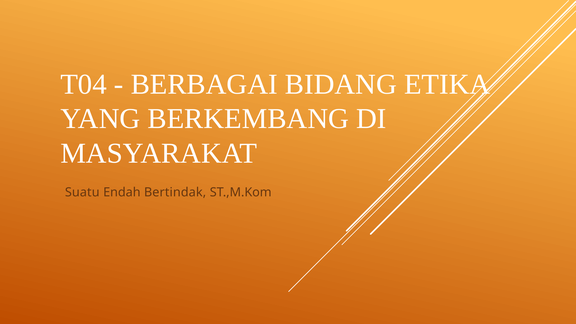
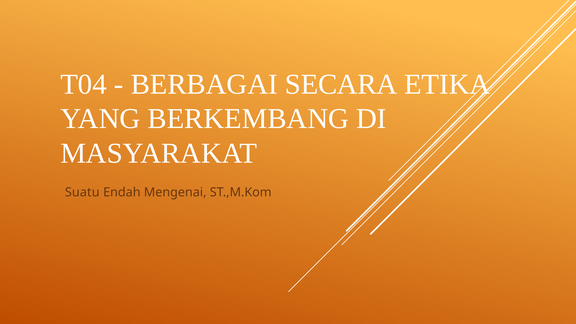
BIDANG: BIDANG -> SECARA
Bertindak: Bertindak -> Mengenai
